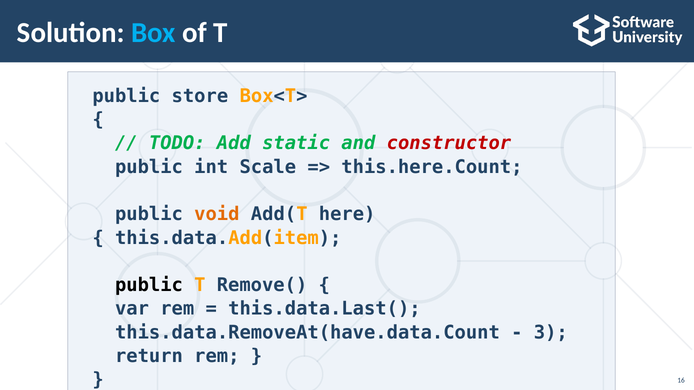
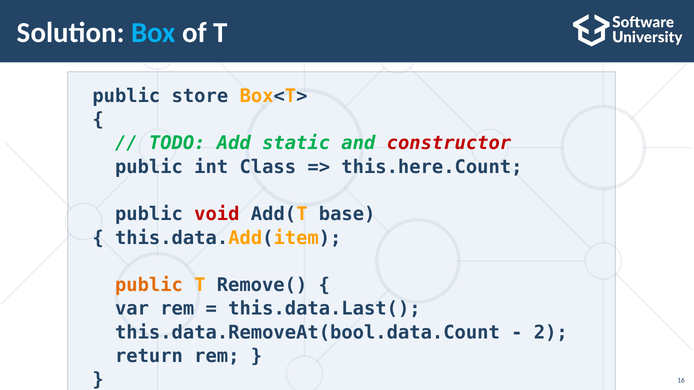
Scale: Scale -> Class
void colour: orange -> red
here: here -> base
public at (149, 285) colour: black -> orange
this.data.RemoveAt(have.data.Count: this.data.RemoveAt(have.data.Count -> this.data.RemoveAt(bool.data.Count
3: 3 -> 2
